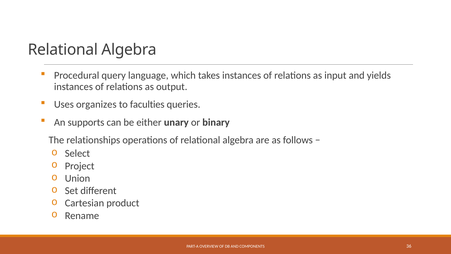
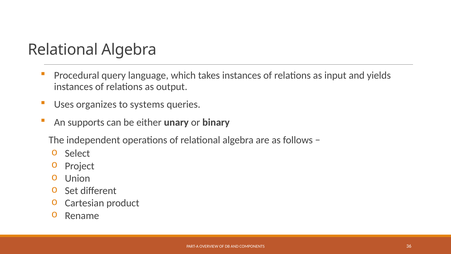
faculties: faculties -> systems
relationships: relationships -> independent
